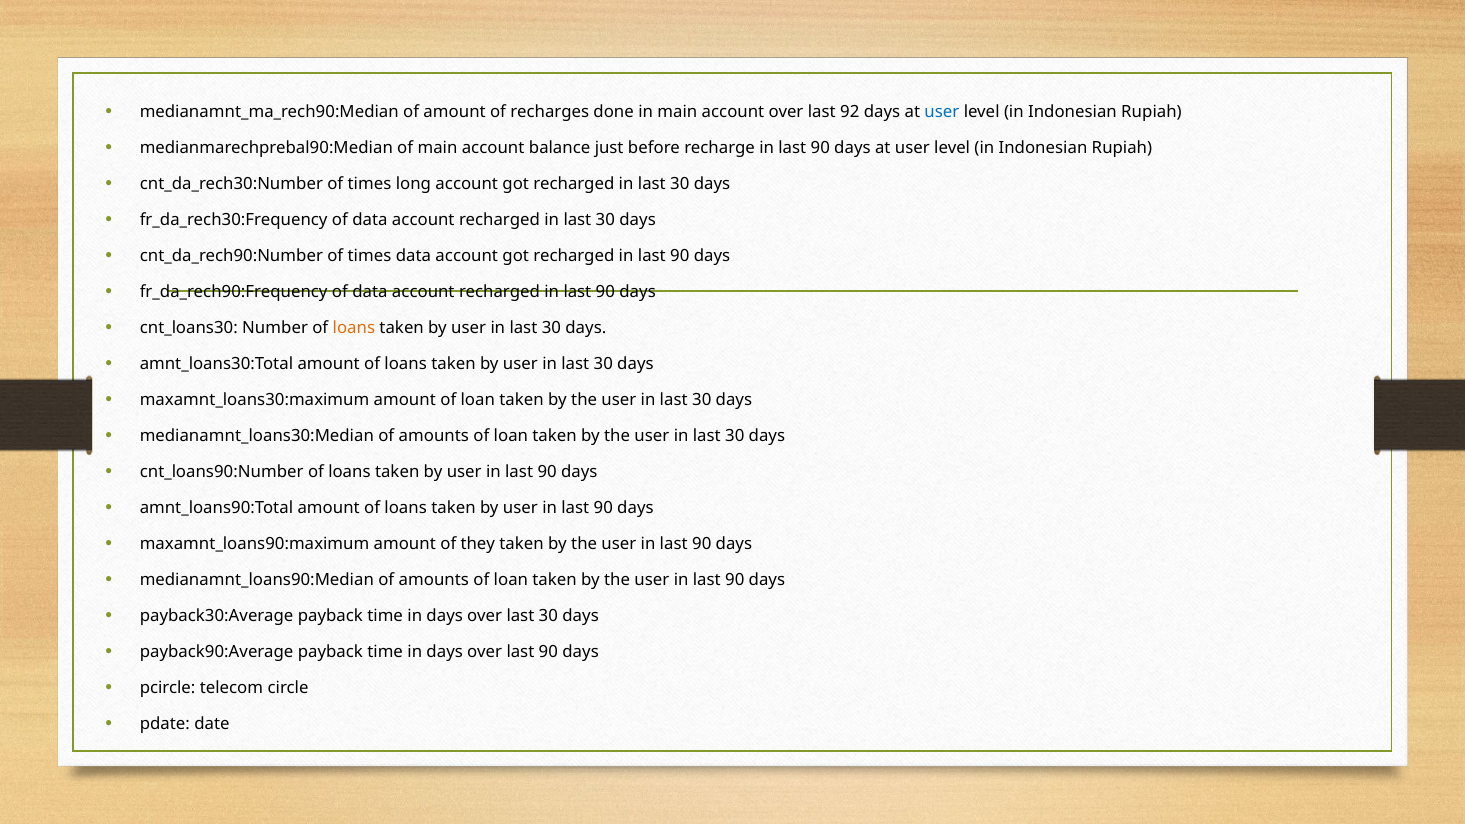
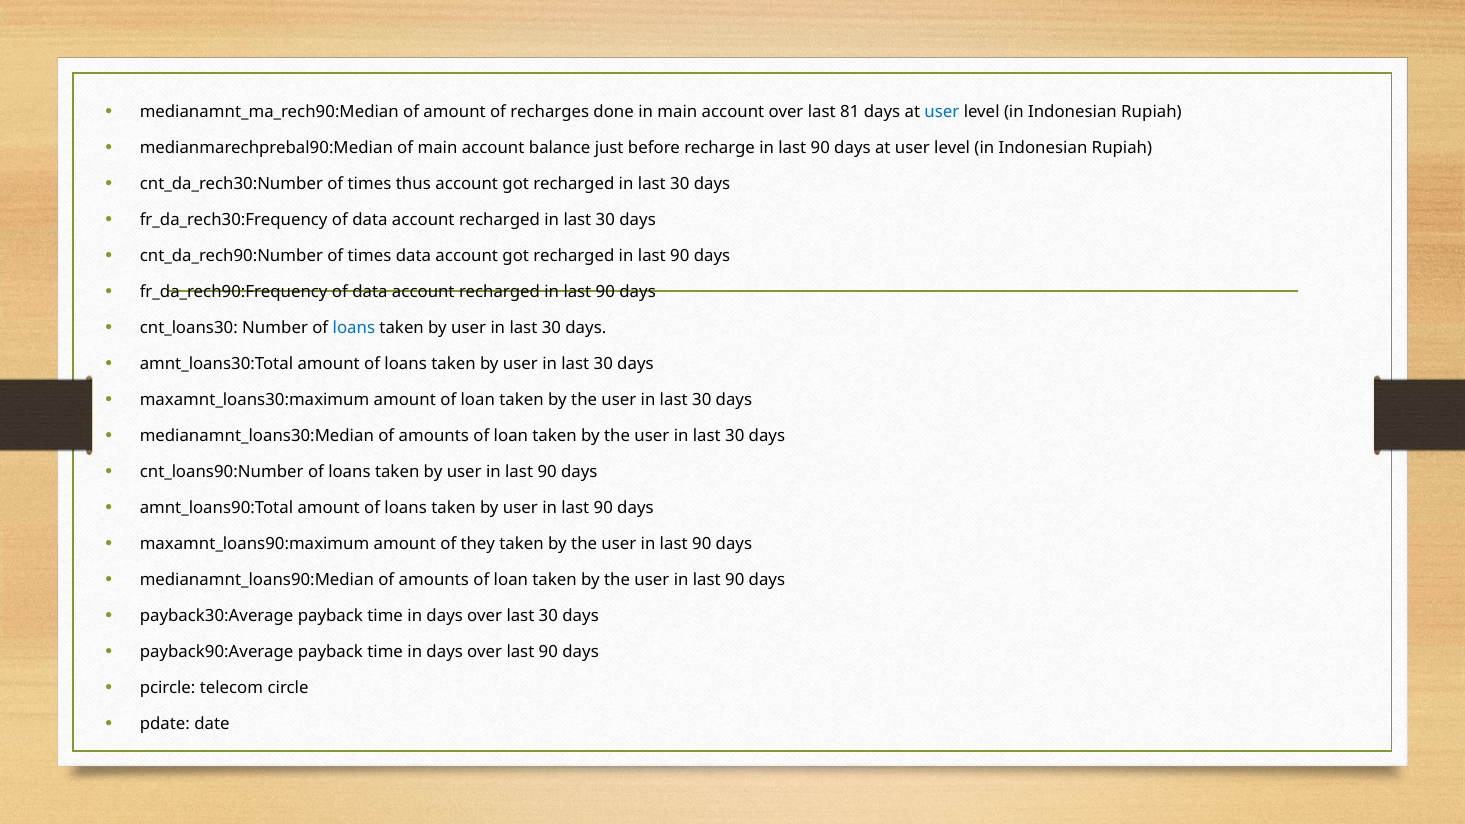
92: 92 -> 81
long: long -> thus
loans at (354, 328) colour: orange -> blue
